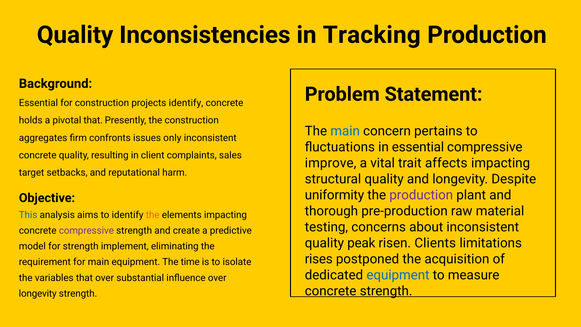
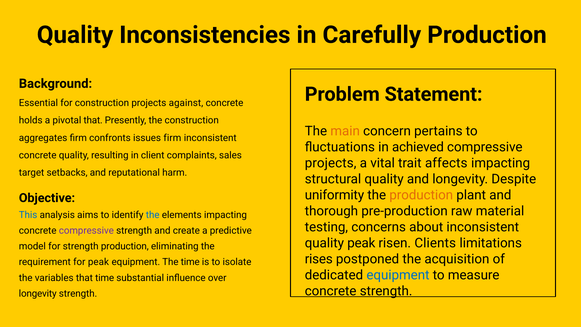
Tracking: Tracking -> Carefully
projects identify: identify -> against
main at (345, 131) colour: blue -> orange
issues only: only -> firm
in essential: essential -> achieved
improve at (331, 163): improve -> projects
production at (421, 195) colour: purple -> orange
the at (153, 215) colour: orange -> blue
strength implement: implement -> production
for main: main -> peak
that over: over -> time
